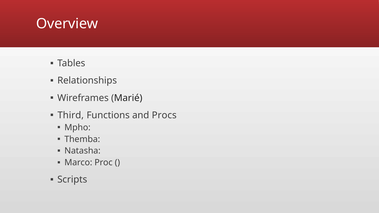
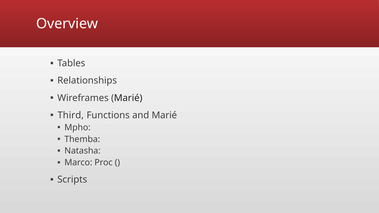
and Procs: Procs -> Marié
